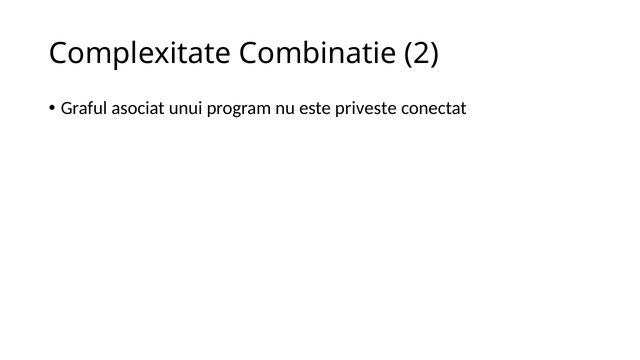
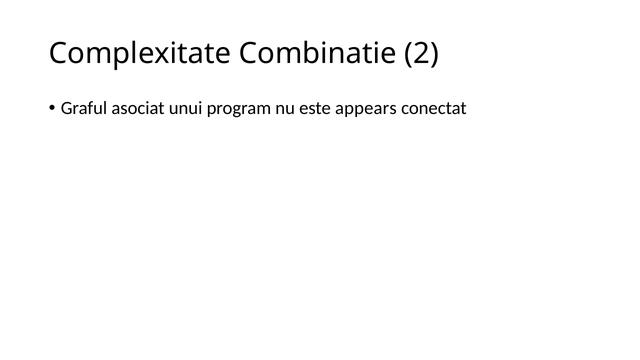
priveste: priveste -> appears
